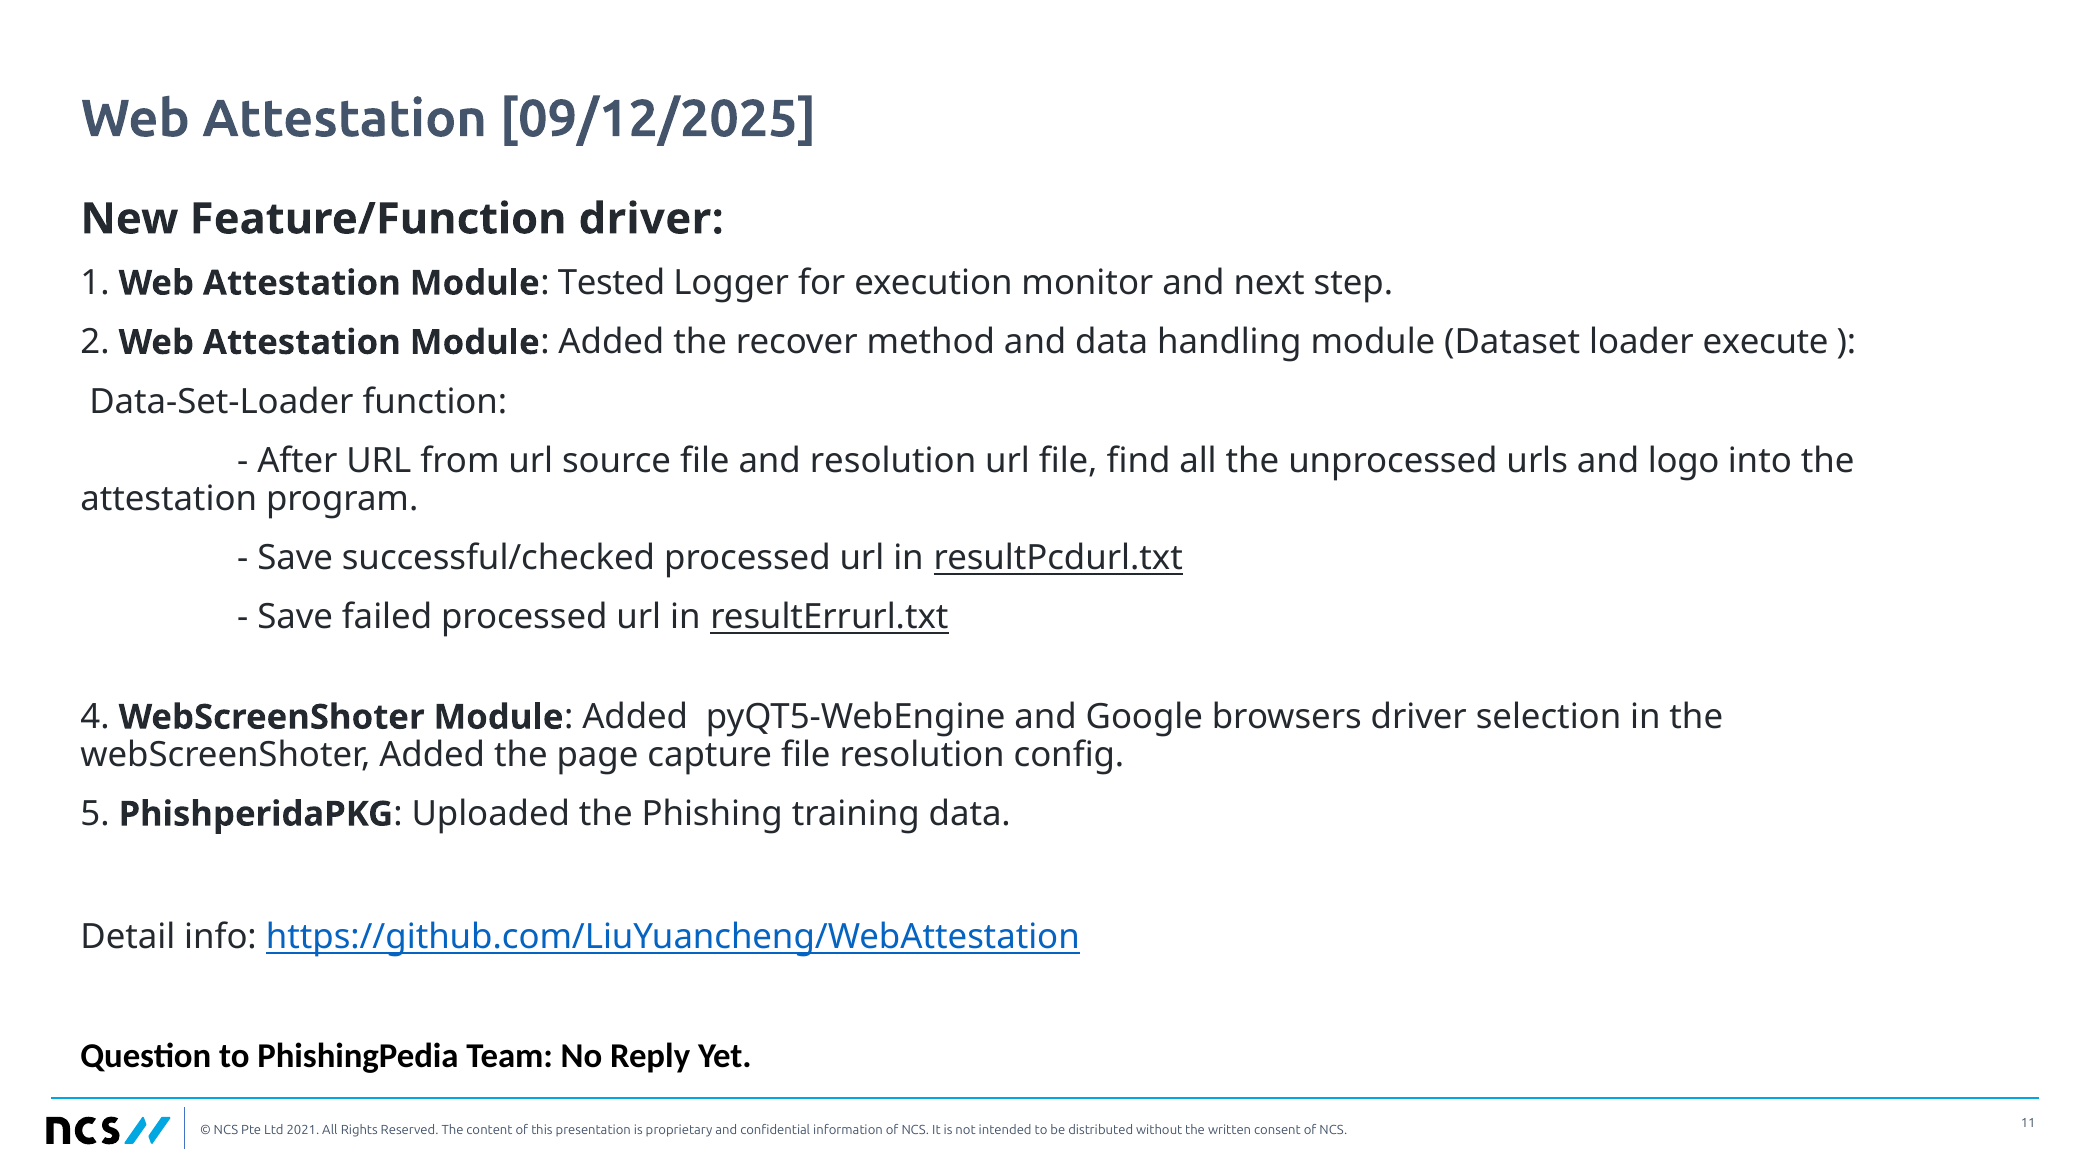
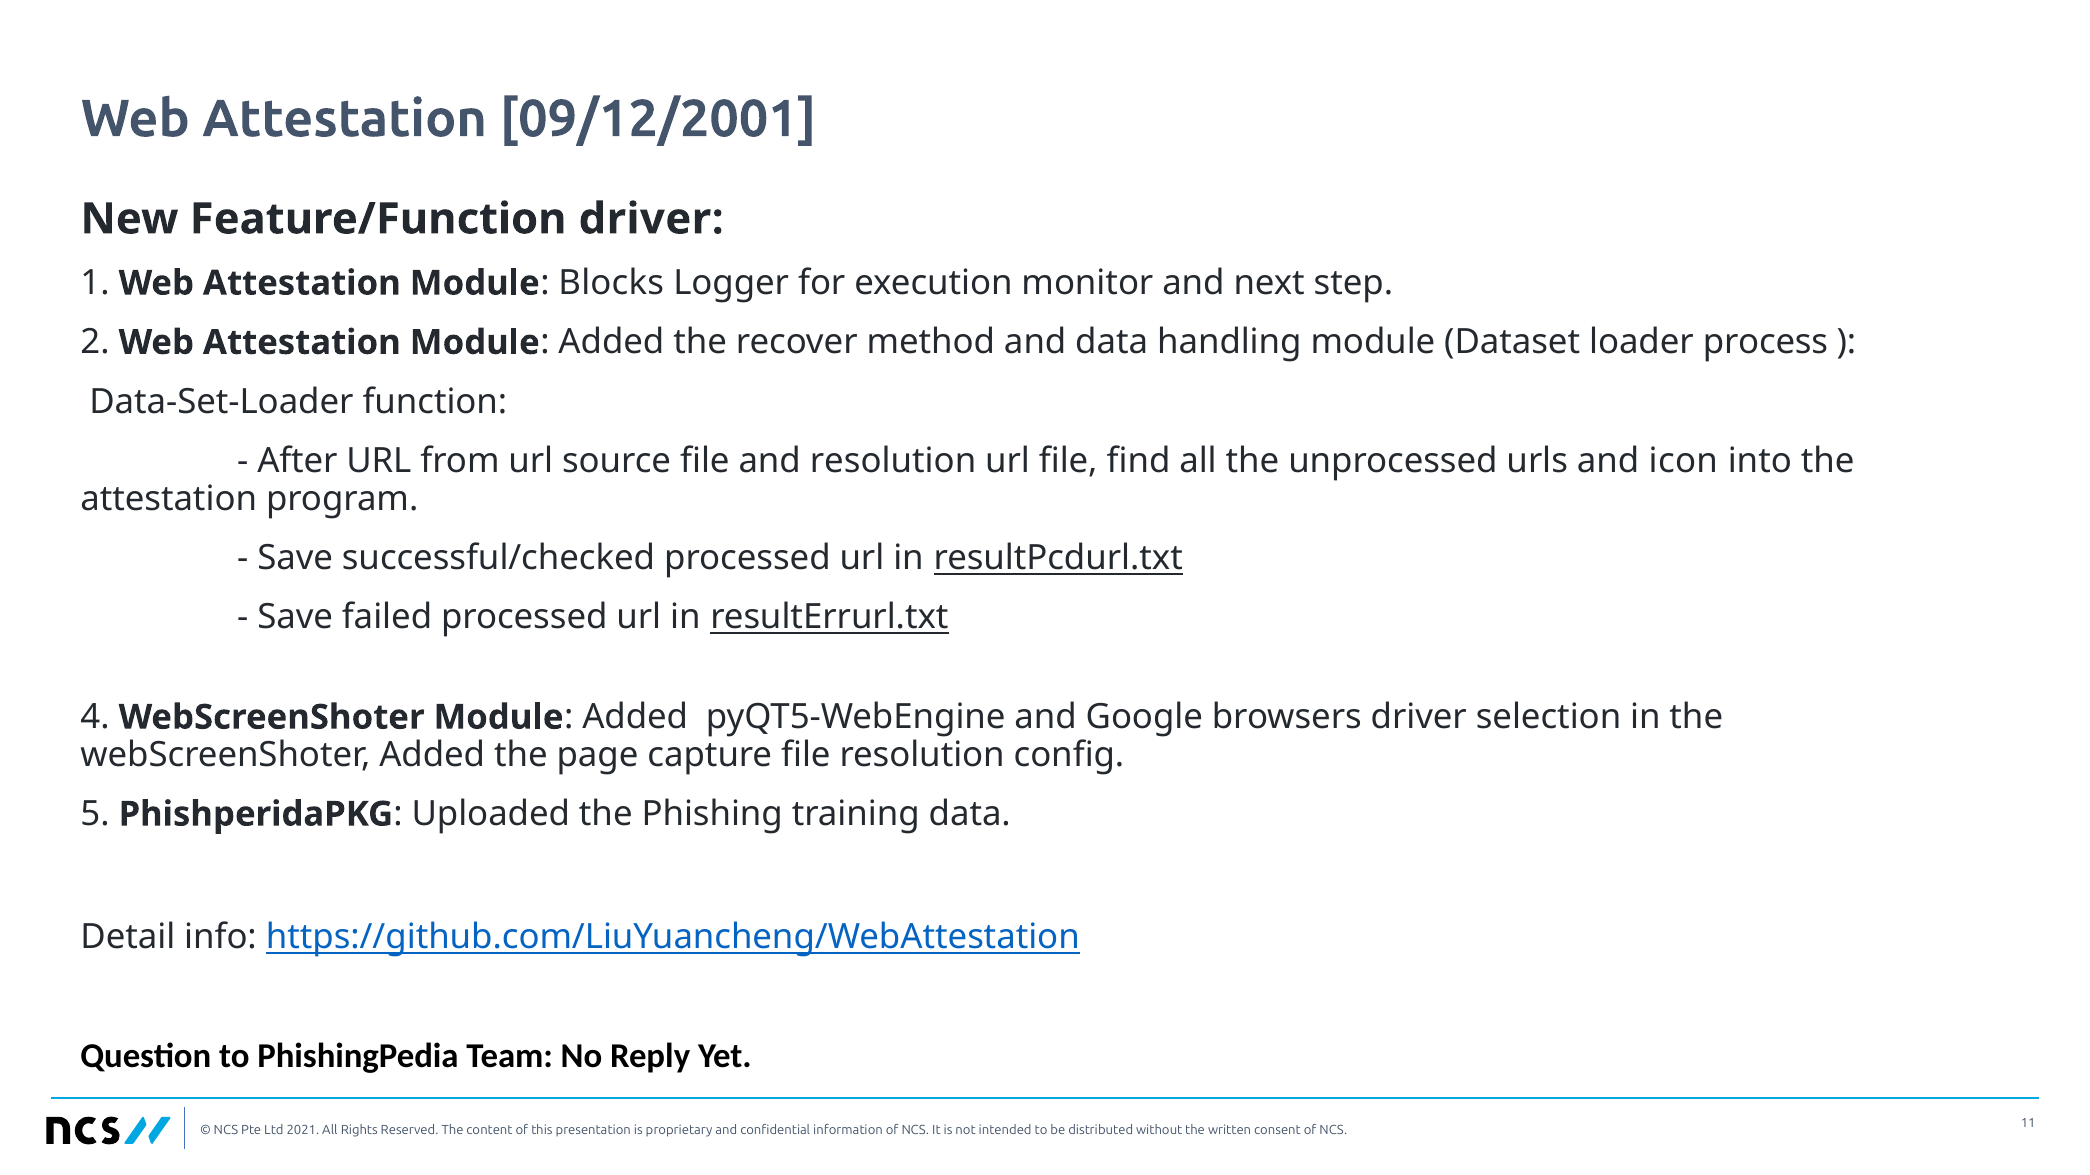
09/12/2025: 09/12/2025 -> 09/12/2001
Tested: Tested -> Blocks
execute: execute -> process
logo: logo -> icon
